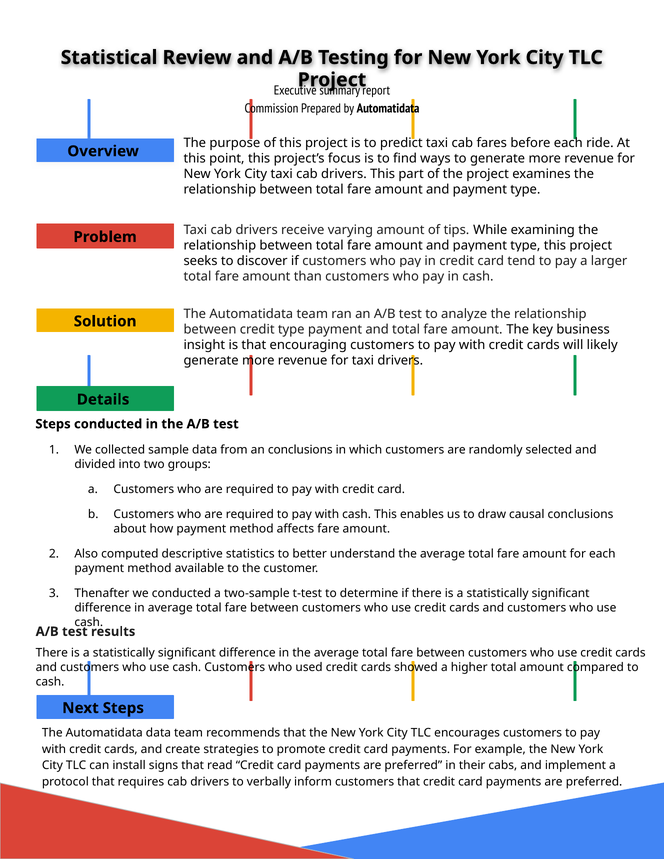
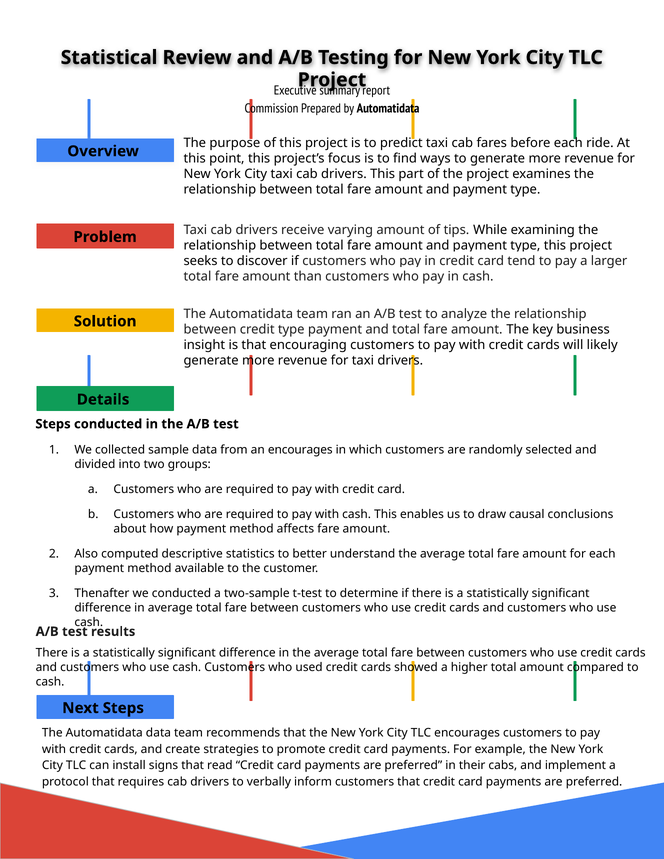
an conclusions: conclusions -> encourages
